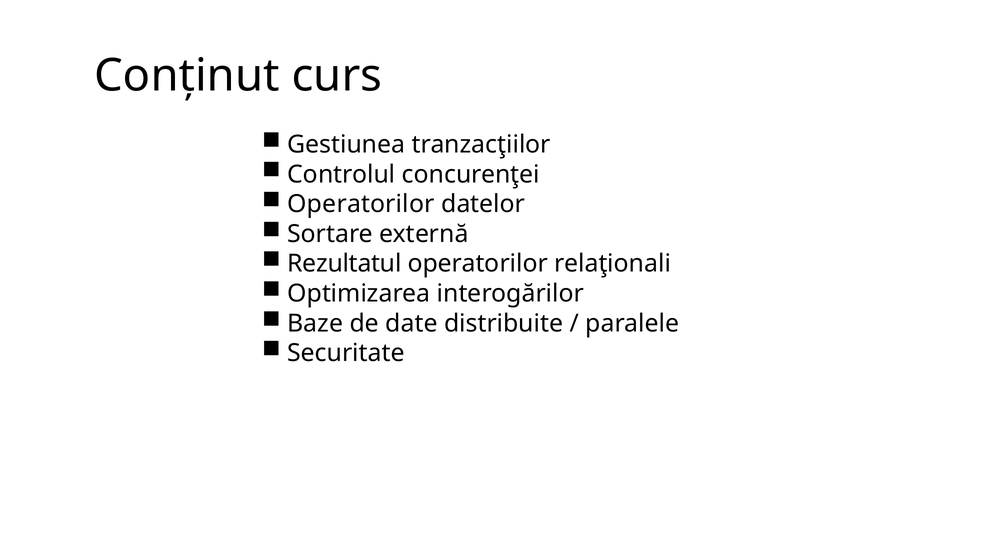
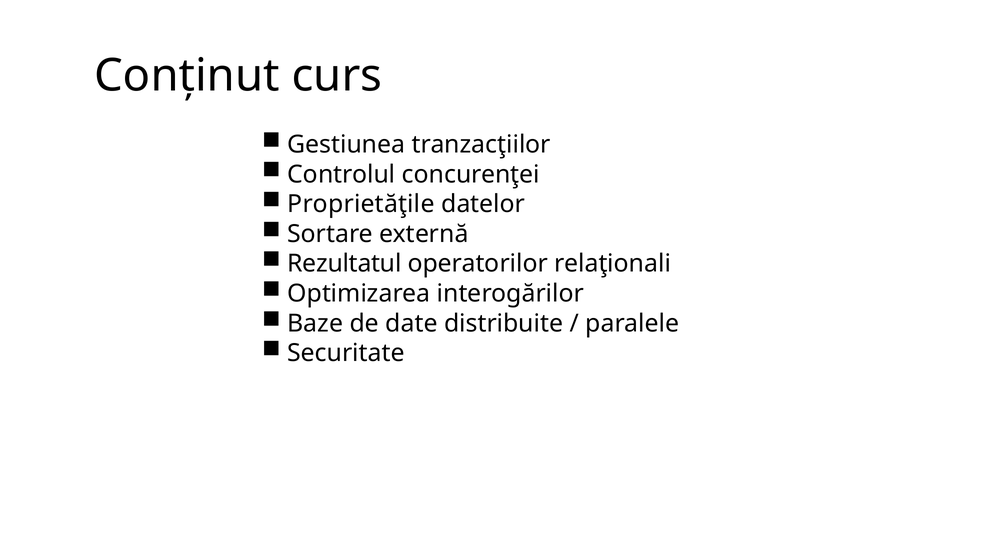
Operatorilor at (361, 204): Operatorilor -> Proprietăţile
